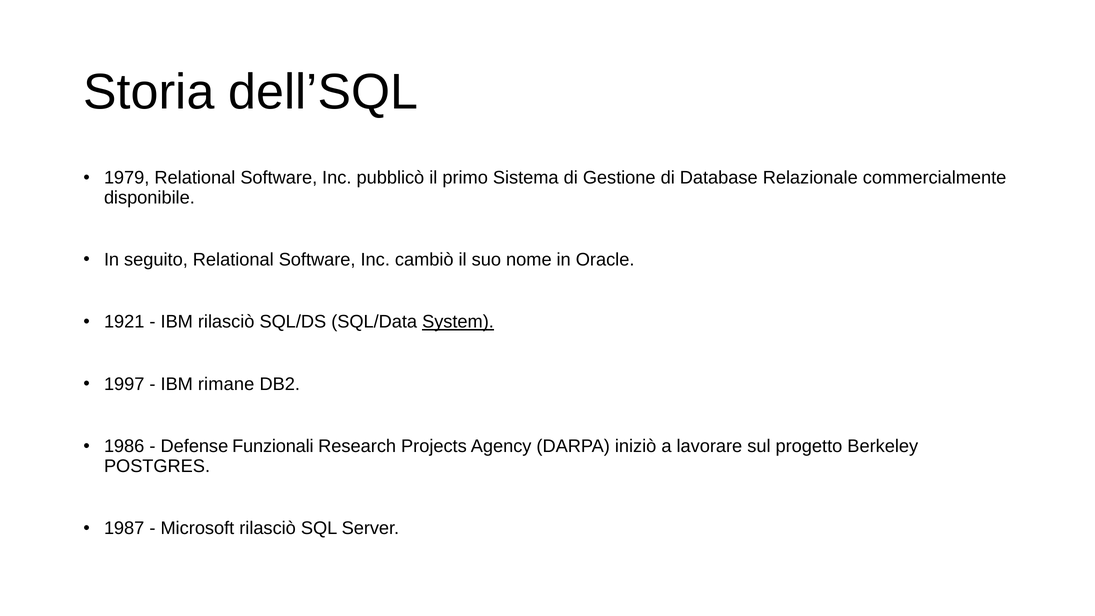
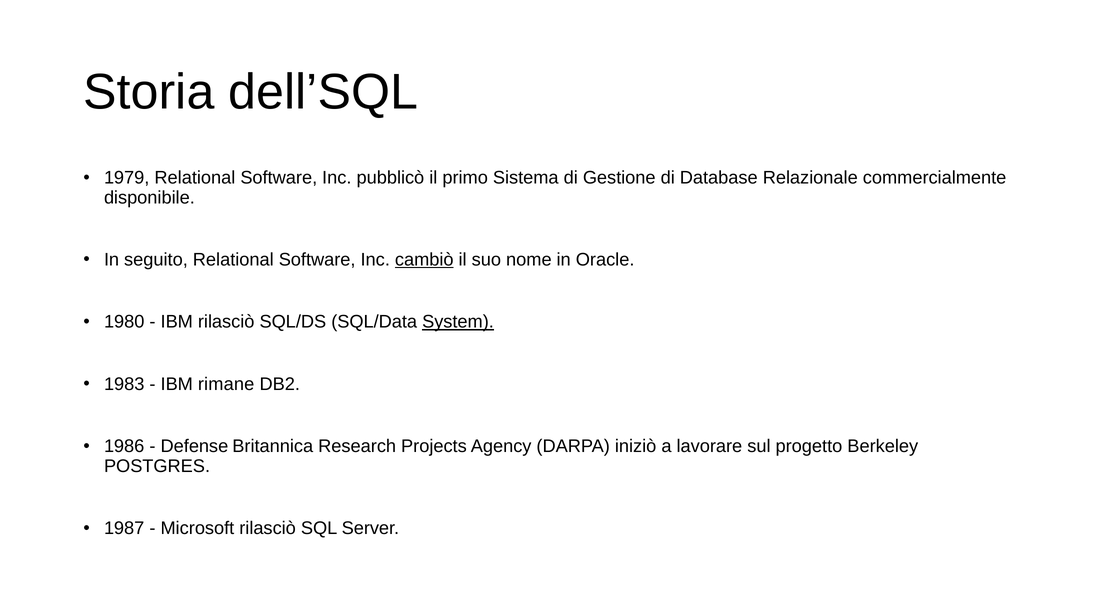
cambiò underline: none -> present
1921: 1921 -> 1980
1997: 1997 -> 1983
Funzionali: Funzionali -> Britannica
